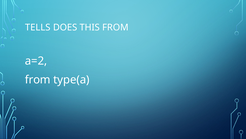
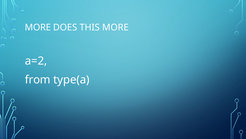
TELLS at (38, 27): TELLS -> MORE
THIS FROM: FROM -> MORE
